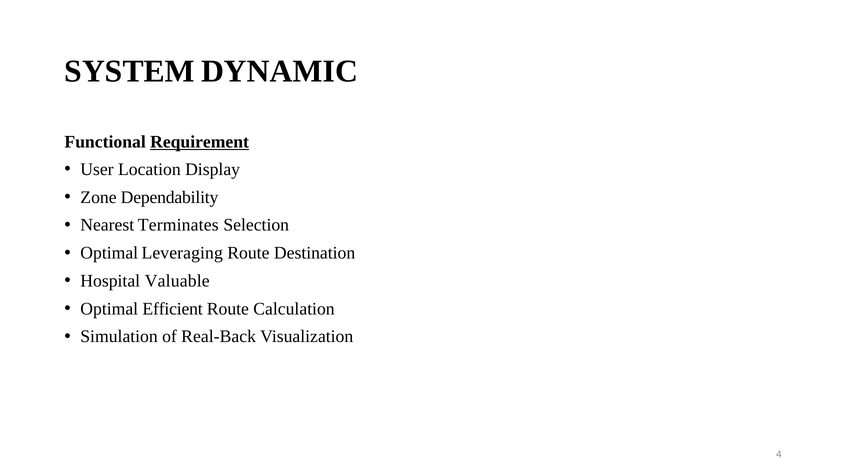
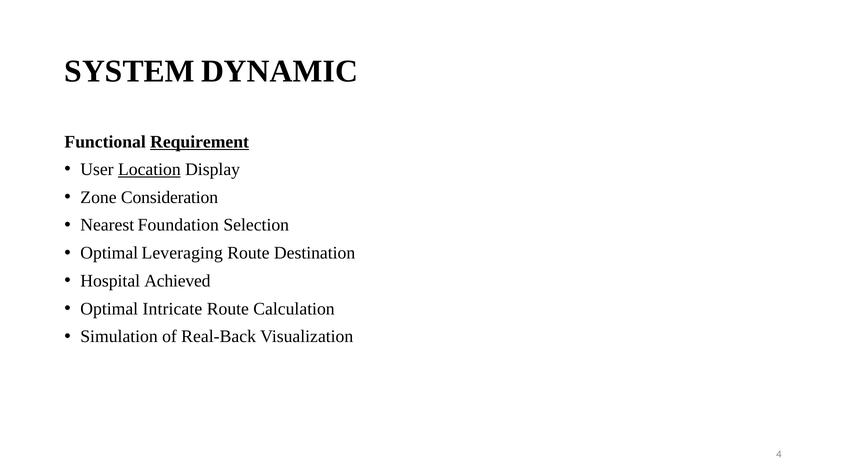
Location underline: none -> present
Dependability: Dependability -> Consideration
Terminates: Terminates -> Foundation
Valuable: Valuable -> Achieved
Efficient: Efficient -> Intricate
